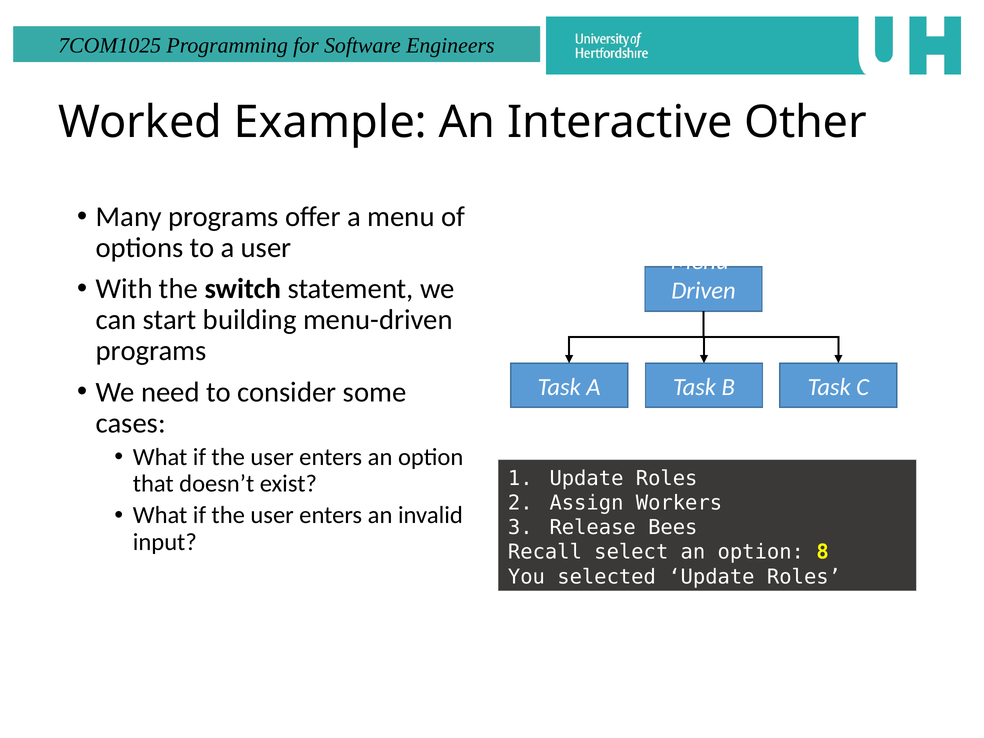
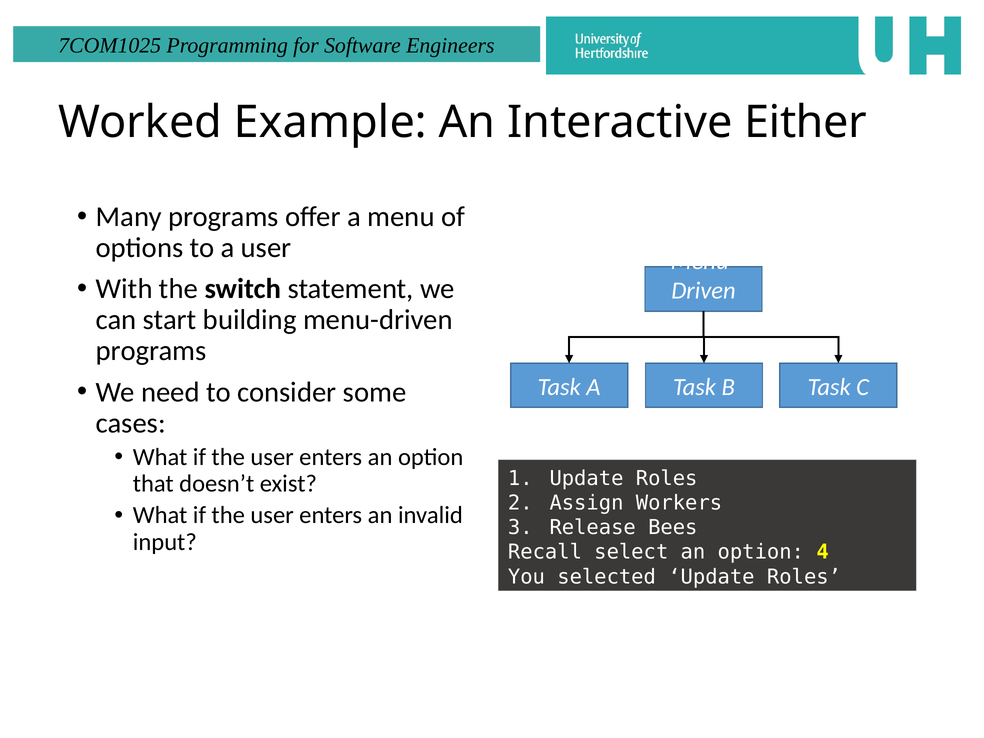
Other: Other -> Either
8: 8 -> 4
